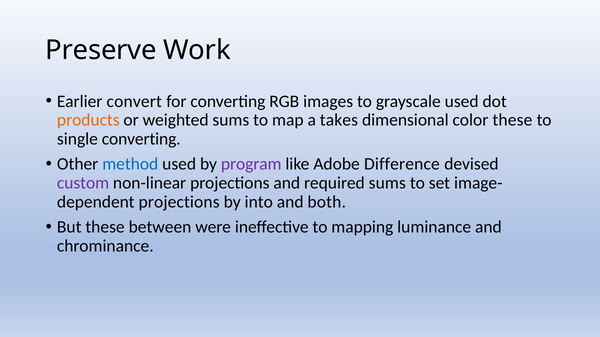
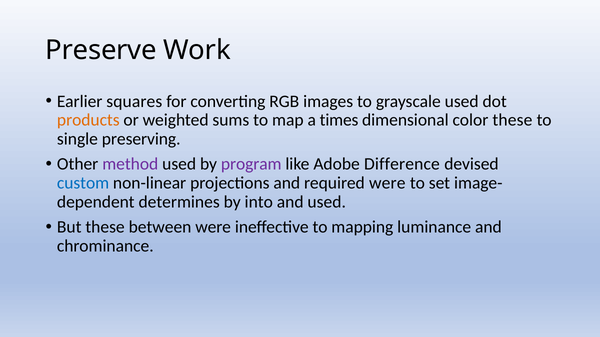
convert: convert -> squares
takes: takes -> times
single converting: converting -> preserving
method colour: blue -> purple
custom colour: purple -> blue
required sums: sums -> were
projections at (179, 202): projections -> determines
and both: both -> used
